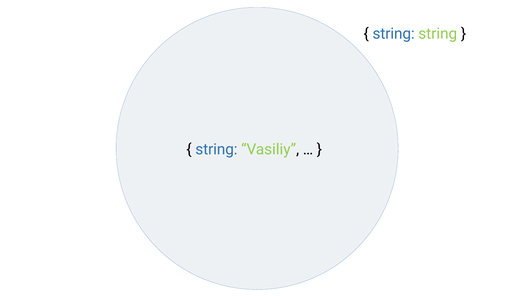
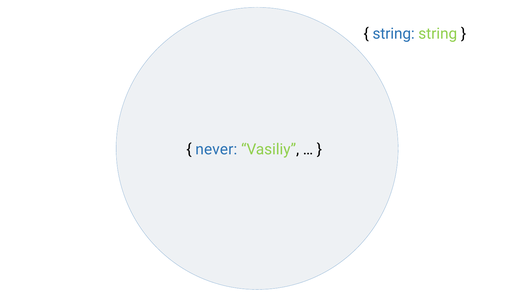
string at (216, 149): string -> never
